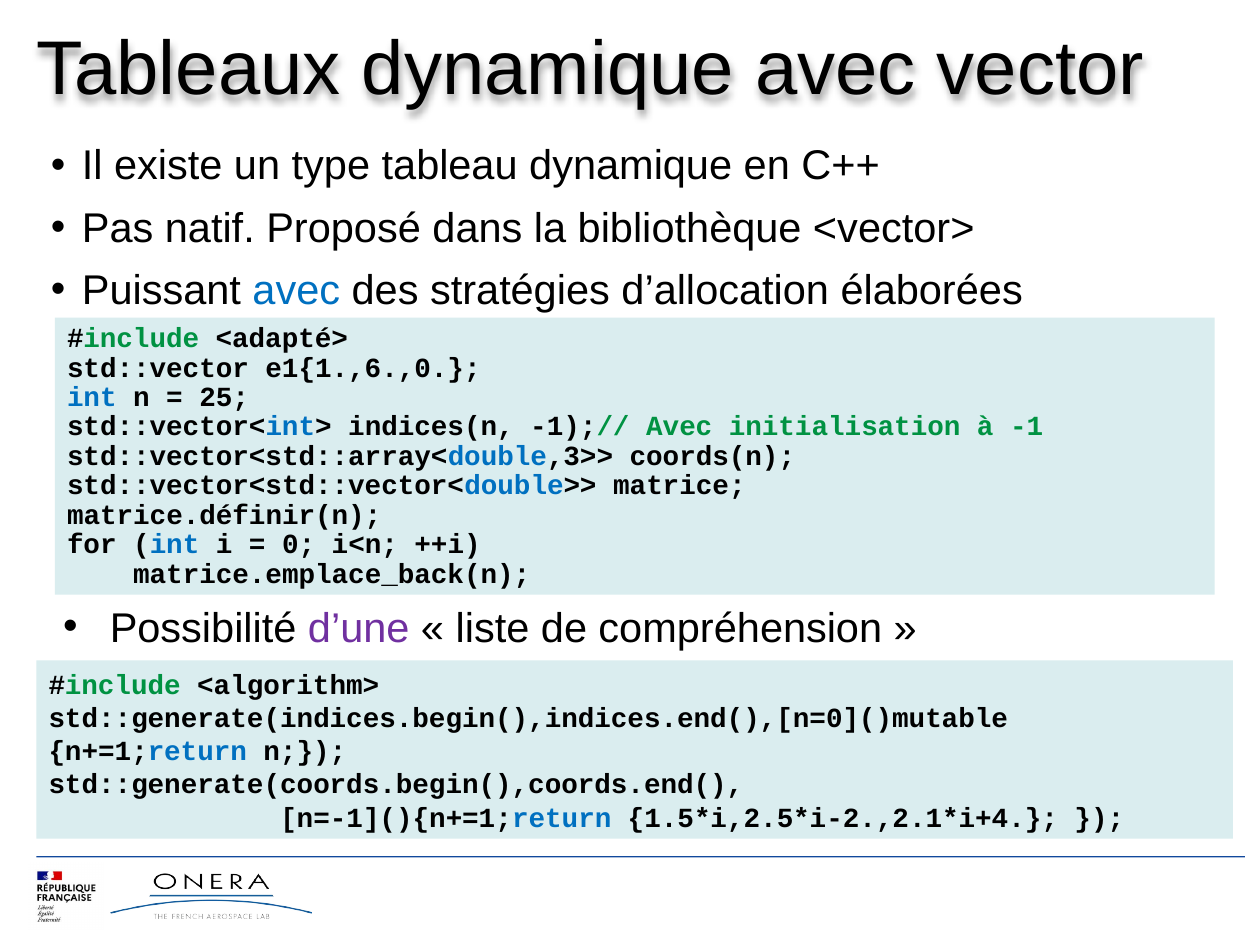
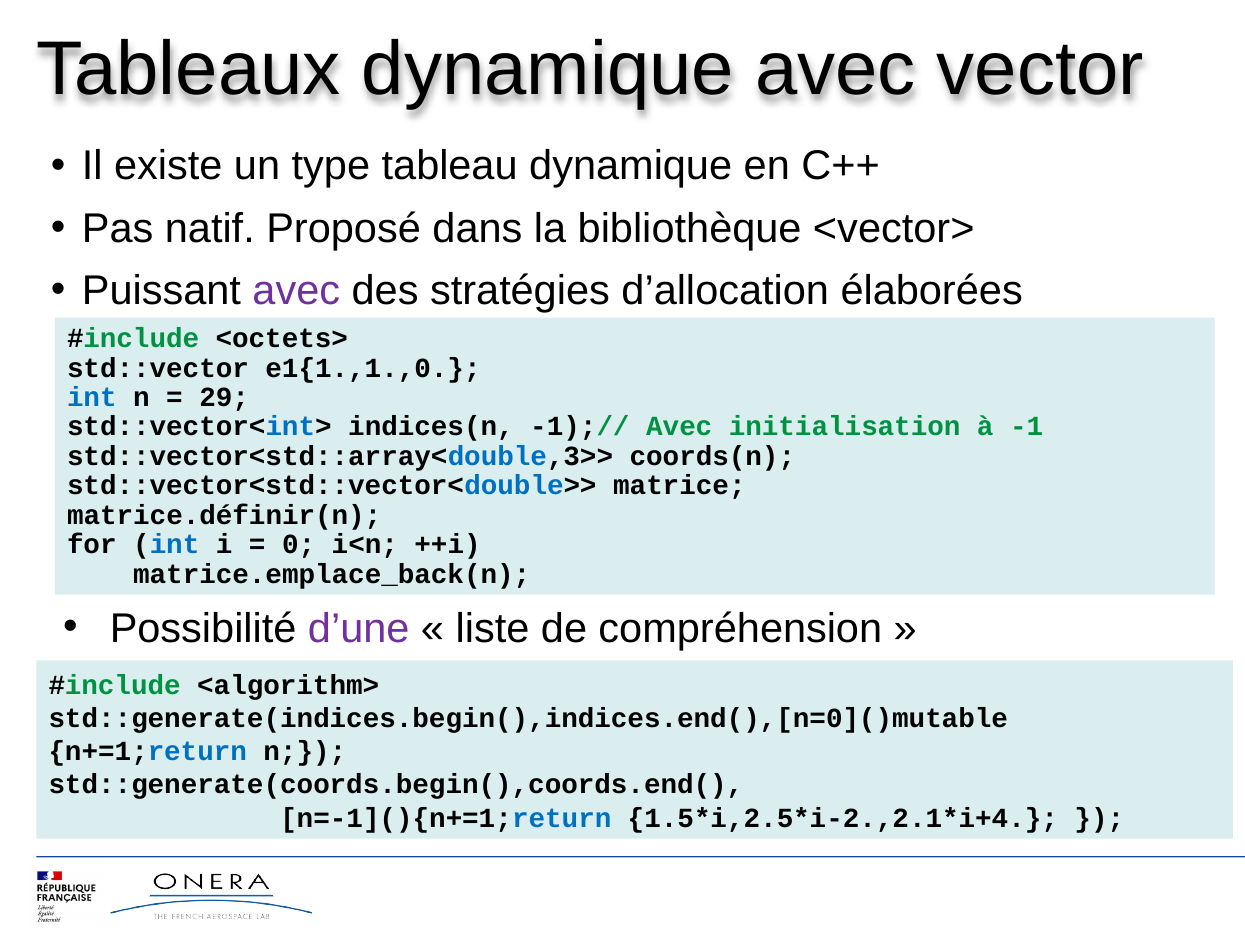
avec at (296, 290) colour: blue -> purple
<adapté>: <adapté> -> <octets>
e1{1.,6.,0: e1{1.,6.,0 -> e1{1.,1.,0
25: 25 -> 29
